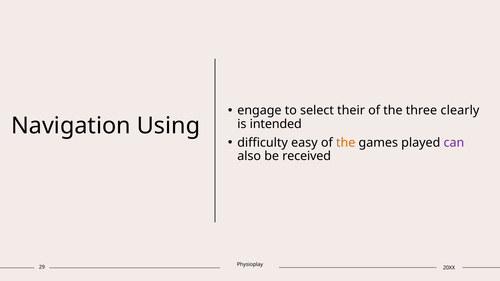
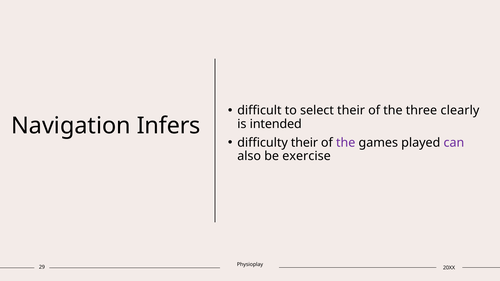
engage: engage -> difficult
Using: Using -> Infers
difficulty easy: easy -> their
the at (346, 143) colour: orange -> purple
received: received -> exercise
